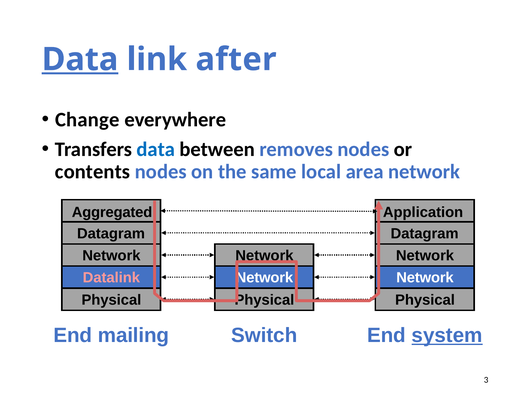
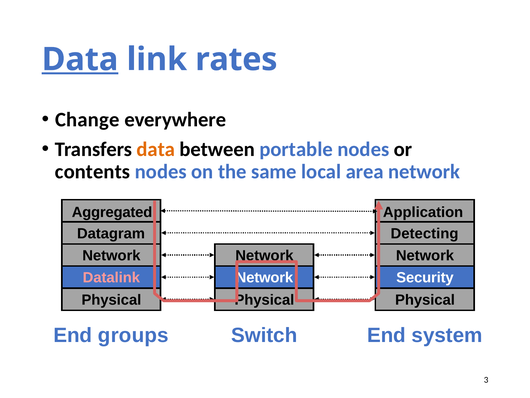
after: after -> rates
data at (156, 149) colour: blue -> orange
removes: removes -> portable
Datagram at (425, 233): Datagram -> Detecting
Network at (425, 277): Network -> Security
mailing: mailing -> groups
system underline: present -> none
